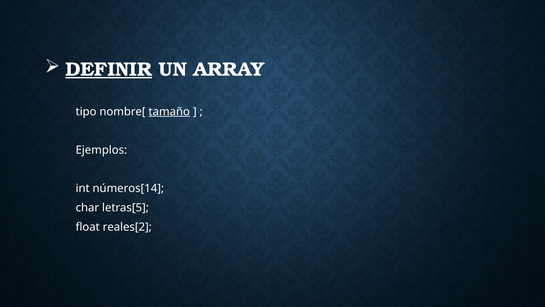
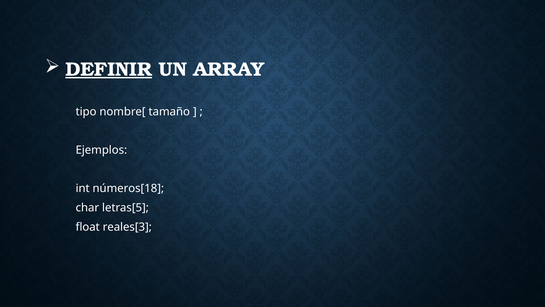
tamaño underline: present -> none
números[14: números[14 -> números[18
reales[2: reales[2 -> reales[3
